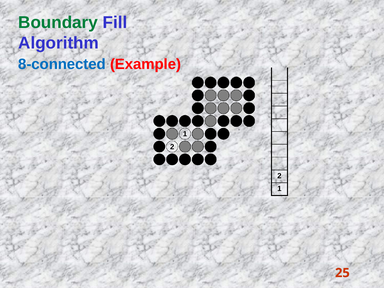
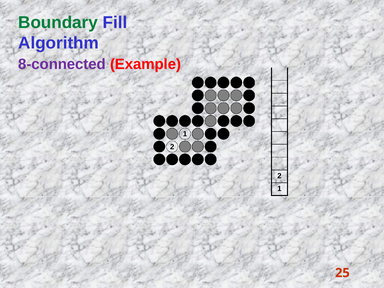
8-connected colour: blue -> purple
